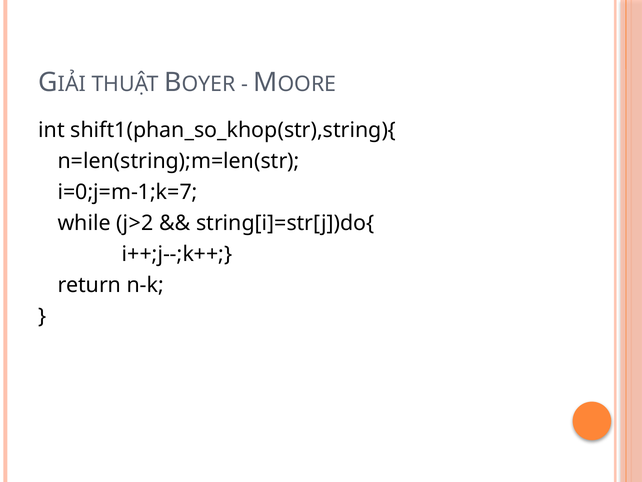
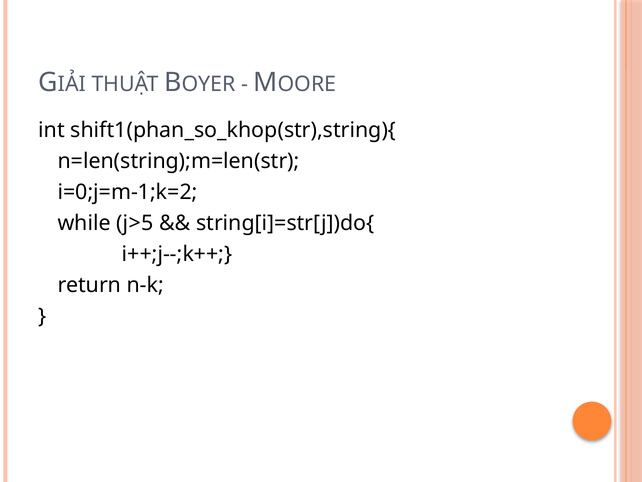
i=0;j=m-1;k=7: i=0;j=m-1;k=7 -> i=0;j=m-1;k=2
j>2: j>2 -> j>5
